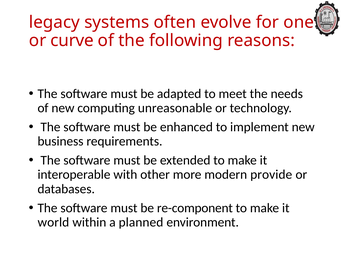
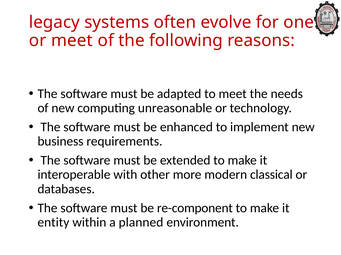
or curve: curve -> meet
provide: provide -> classical
world: world -> entity
